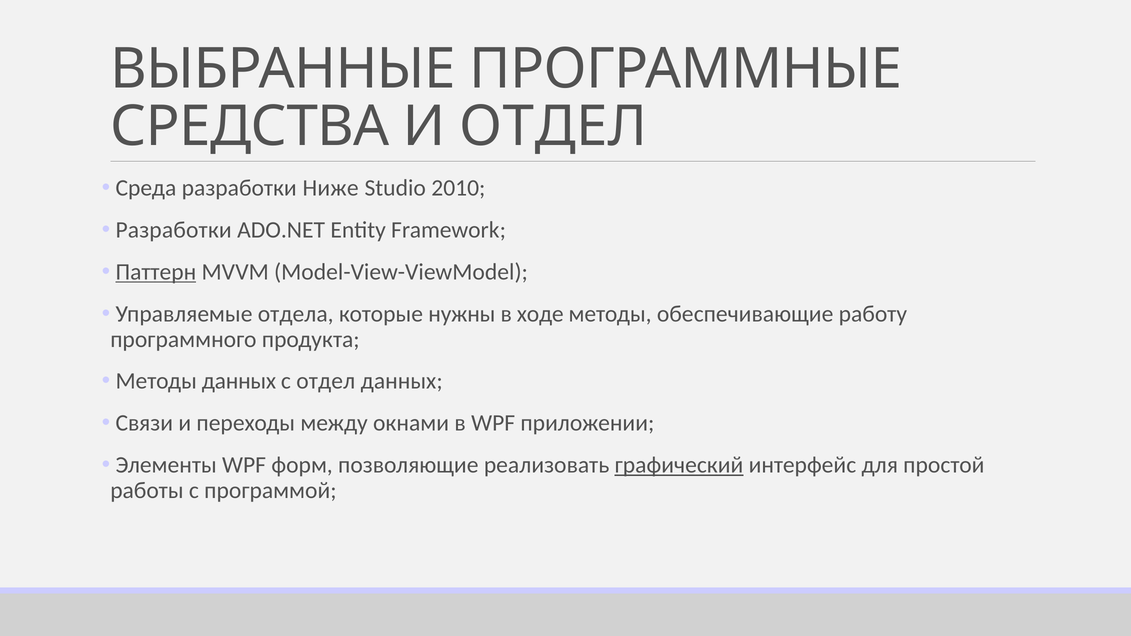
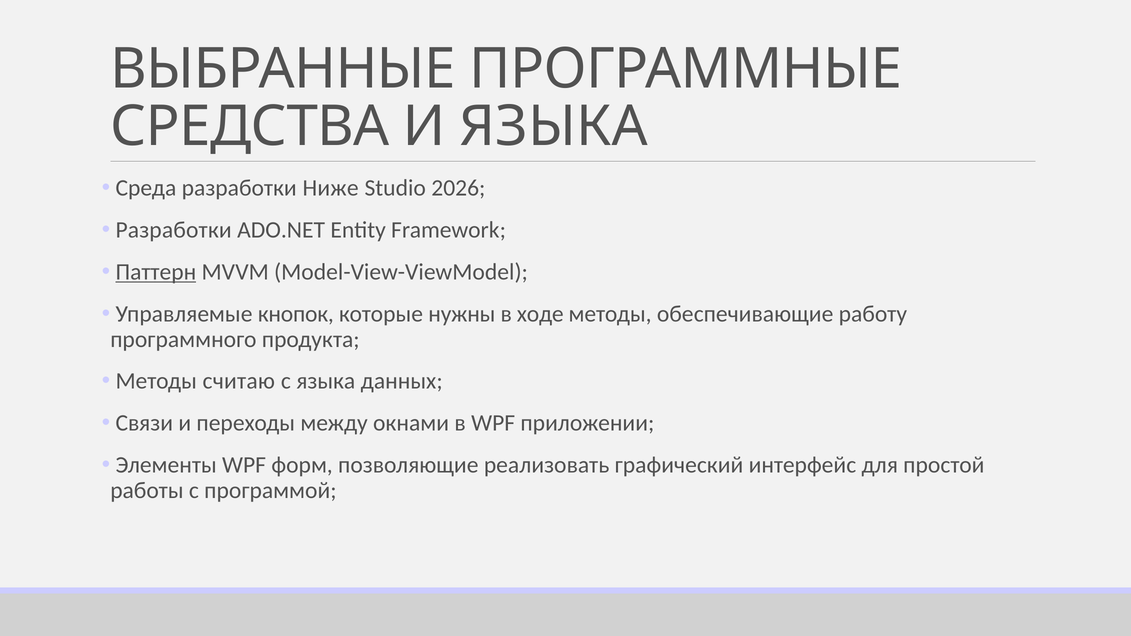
И ОТДЕЛ: ОТДЕЛ -> ЯЗЫКА
2010: 2010 -> 2026
отдела: отдела -> кнопок
Методы данных: данных -> считаю
с отдел: отдел -> языка
графический underline: present -> none
